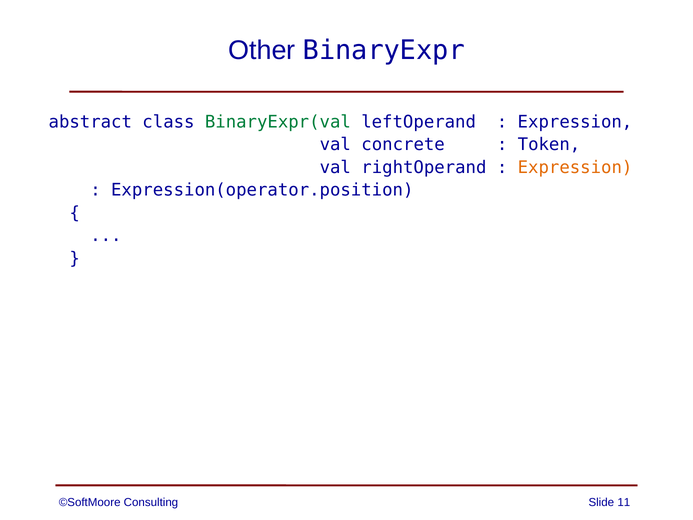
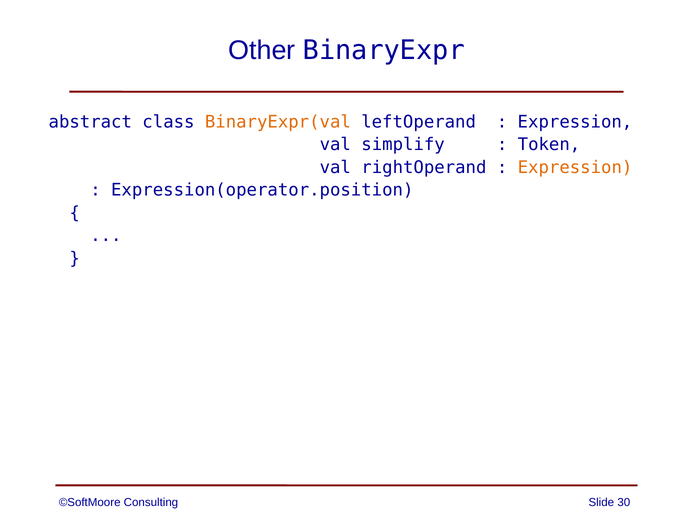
BinaryExpr(val colour: green -> orange
concrete: concrete -> simplify
11: 11 -> 30
